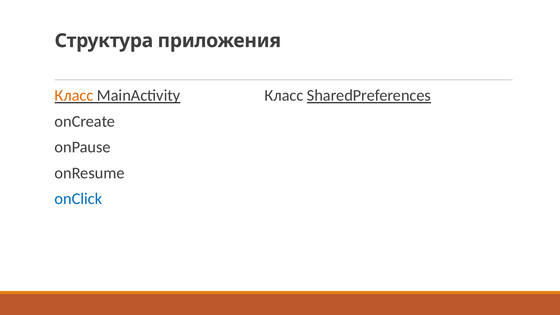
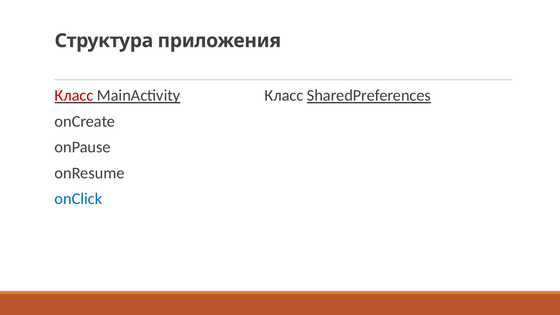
Класс at (74, 96) colour: orange -> red
